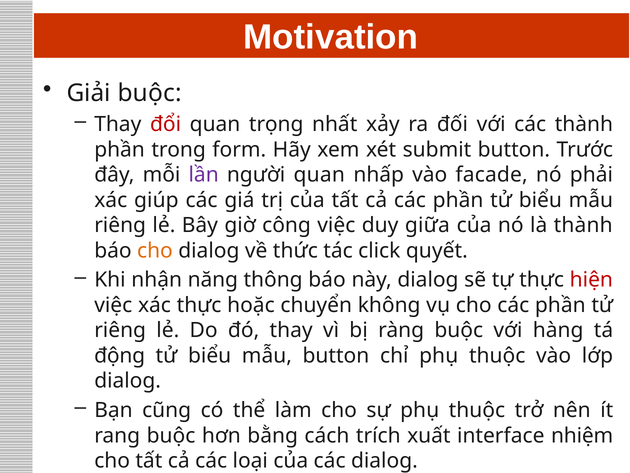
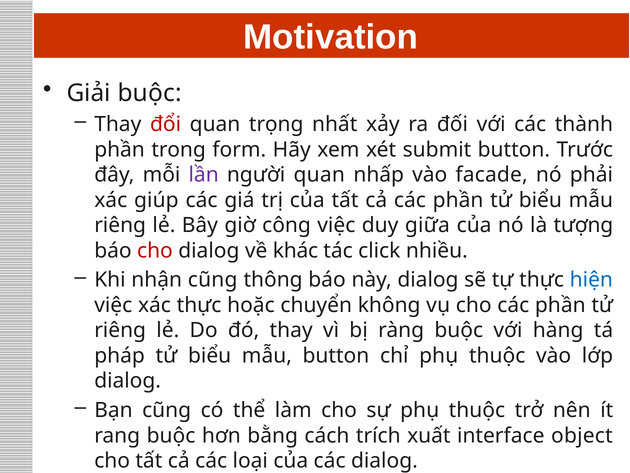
là thành: thành -> tượng
cho at (155, 250) colour: orange -> red
thức: thức -> khác
quyết: quyết -> nhiều
nhận năng: năng -> cũng
hiện colour: red -> blue
động: động -> pháp
nhiệm: nhiệm -> object
